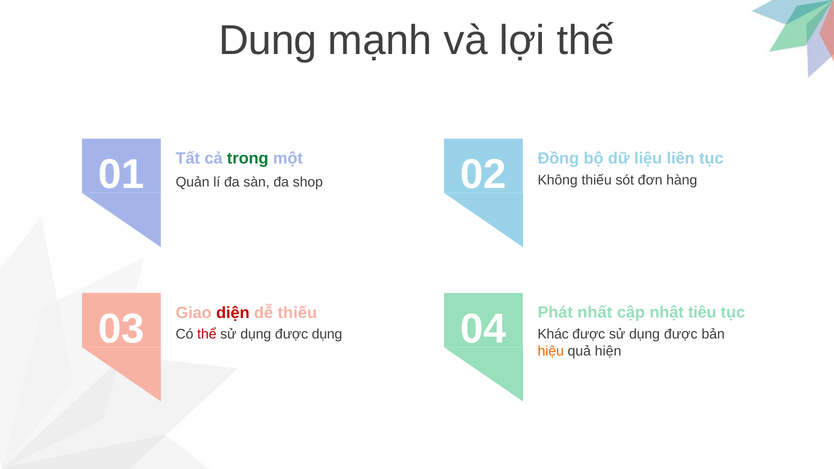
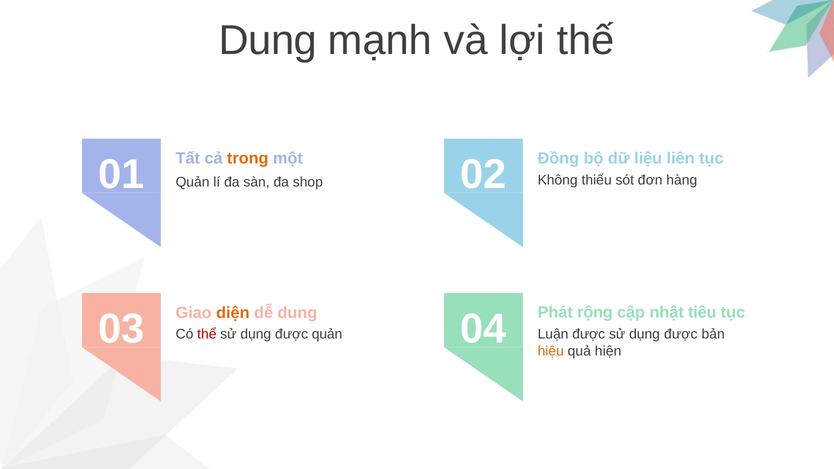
trong colour: green -> orange
nhất: nhất -> rộng
diện colour: red -> orange
dễ thiếu: thiếu -> dung
Khác: Khác -> Luận
được dụng: dụng -> quản
